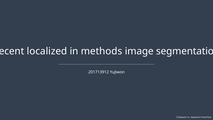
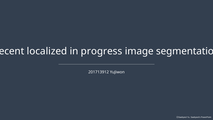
methods: methods -> progress
